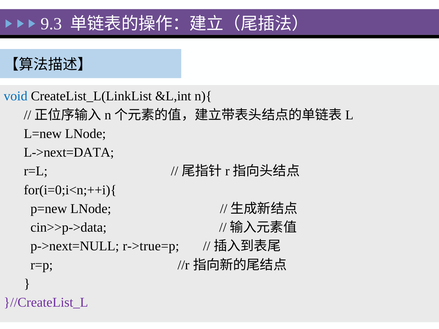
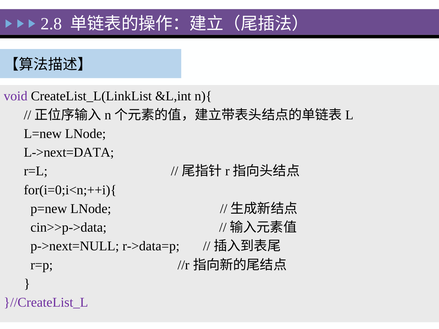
9.3: 9.3 -> 2.8
void colour: blue -> purple
r->true=p: r->true=p -> r->data=p
